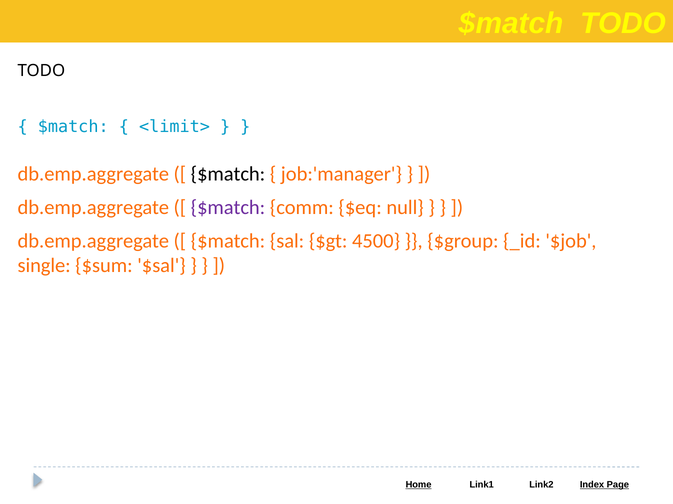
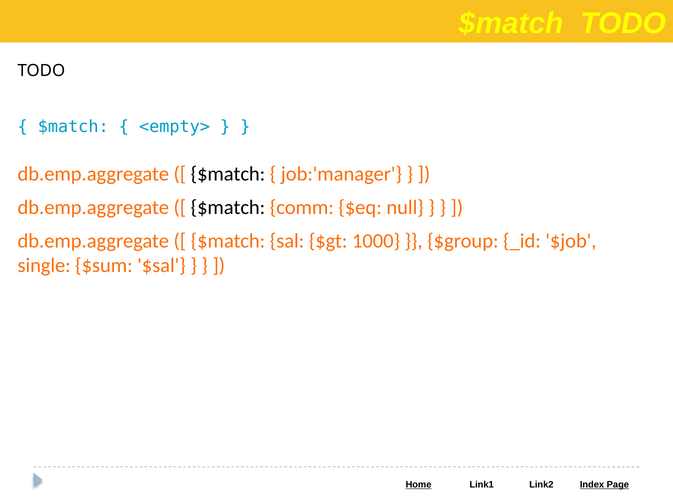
<limit>: <limit> -> <empty>
$match at (228, 208) colour: purple -> black
4500: 4500 -> 1000
